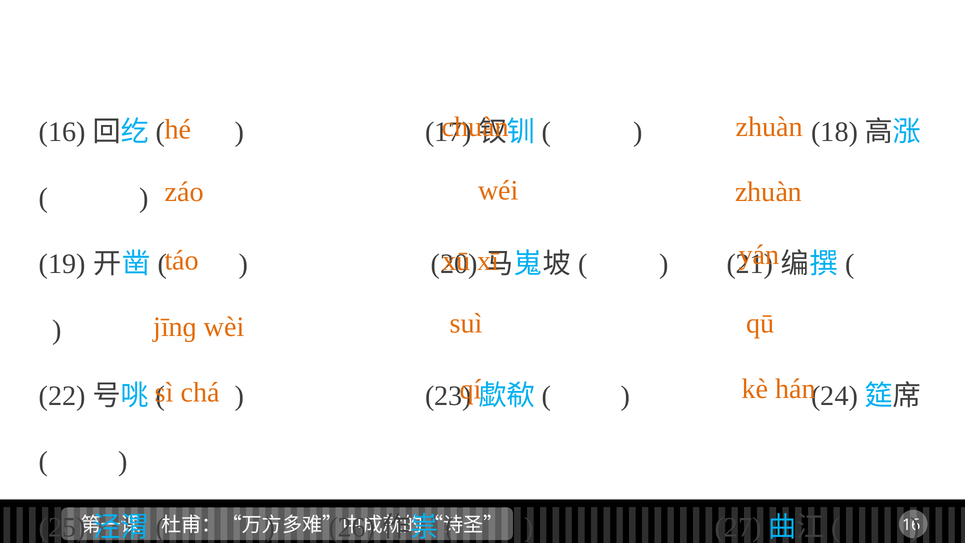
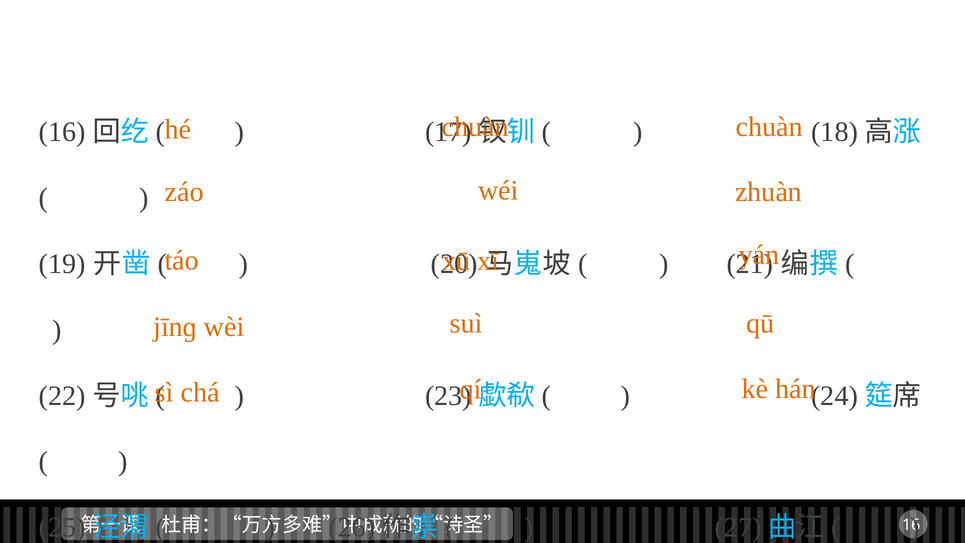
zhuàn at (769, 127): zhuàn -> chuàn
